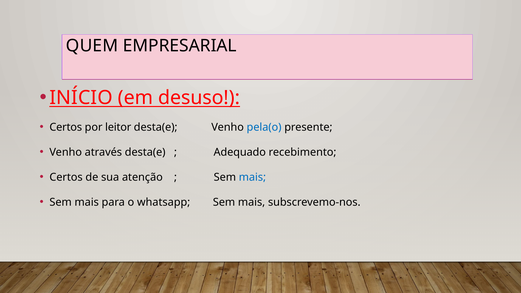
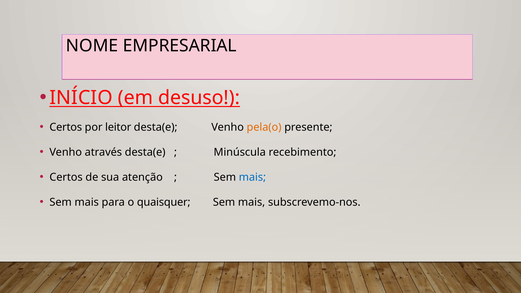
QUEM: QUEM -> NOME
pela(o colour: blue -> orange
Adequado: Adequado -> Minúscula
whatsapp: whatsapp -> quaisquer
